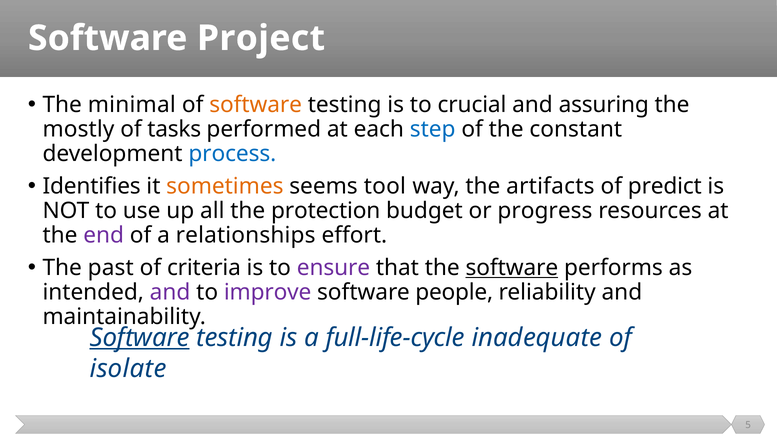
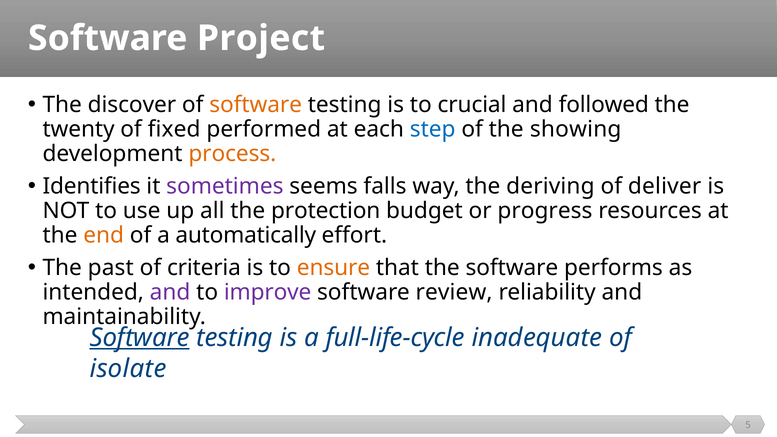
minimal: minimal -> discover
assuring: assuring -> followed
mostly: mostly -> twenty
tasks: tasks -> fixed
constant: constant -> showing
process colour: blue -> orange
sometimes colour: orange -> purple
tool: tool -> falls
artifacts: artifacts -> deriving
predict: predict -> deliver
end colour: purple -> orange
relationships: relationships -> automatically
ensure colour: purple -> orange
software at (512, 268) underline: present -> none
people: people -> review
